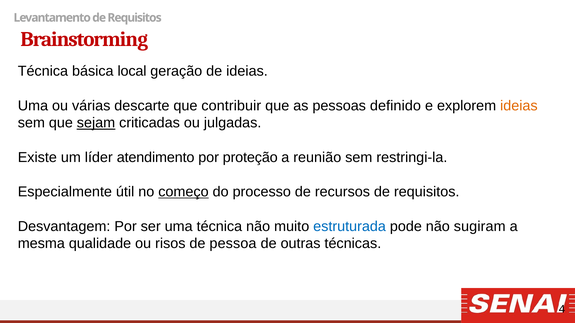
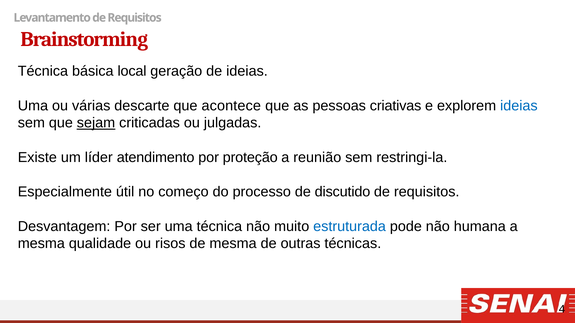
contribuir: contribuir -> acontece
definido: definido -> criativas
ideias at (519, 106) colour: orange -> blue
começo underline: present -> none
recursos: recursos -> discutido
sugiram: sugiram -> humana
de pessoa: pessoa -> mesma
